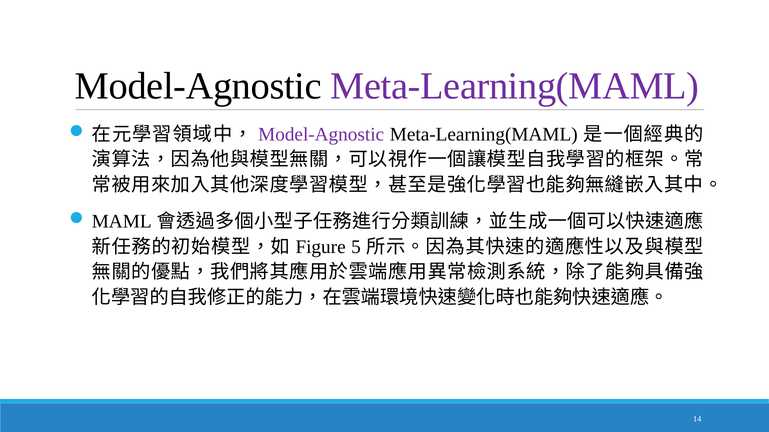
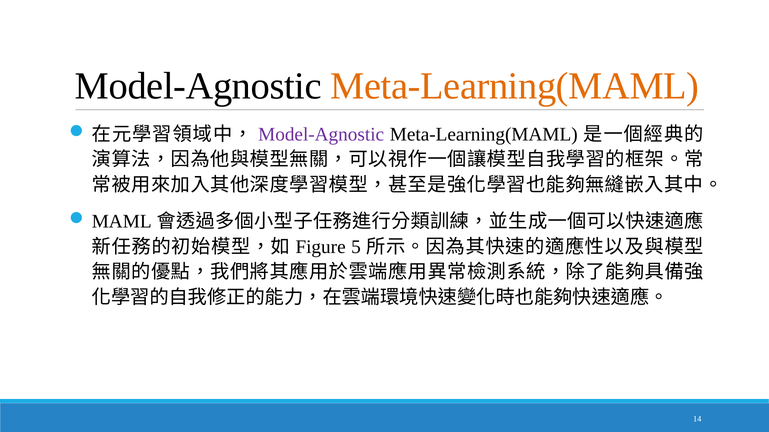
Meta-Learning(MAML at (515, 86) colour: purple -> orange
